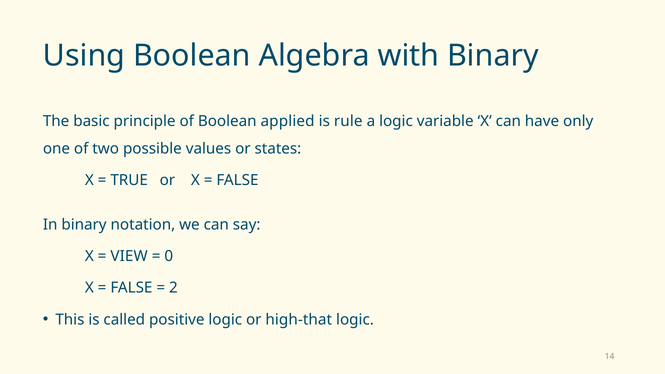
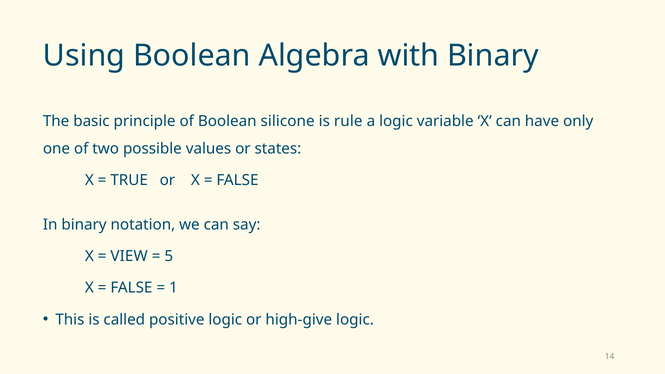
applied: applied -> silicone
0: 0 -> 5
2: 2 -> 1
high-that: high-that -> high-give
